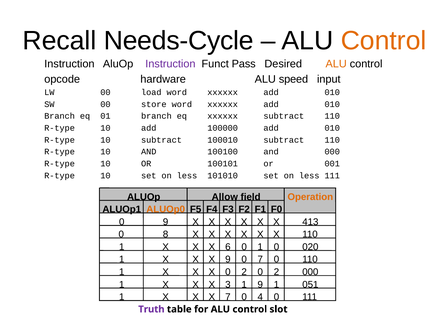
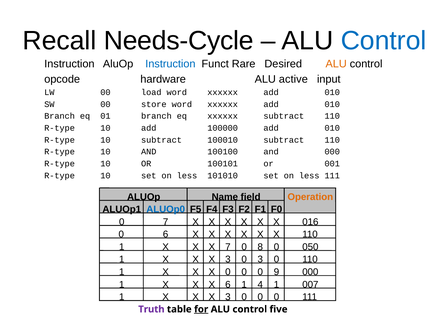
Control at (384, 41) colour: orange -> blue
Instruction at (170, 64) colour: purple -> blue
Pass: Pass -> Rare
speed: speed -> active
Allow: Allow -> Name
ALUOp0 colour: orange -> blue
0 9: 9 -> 7
413: 413 -> 016
0 8: 8 -> 6
X 6: 6 -> 7
0 1: 1 -> 8
020: 020 -> 050
9 at (228, 259): 9 -> 3
0 7: 7 -> 3
X 0 2: 2 -> 0
2 at (276, 272): 2 -> 9
X 3: 3 -> 6
1 9: 9 -> 4
051: 051 -> 007
7 at (228, 297): 7 -> 3
4 at (260, 297): 4 -> 0
for underline: none -> present
slot: slot -> five
